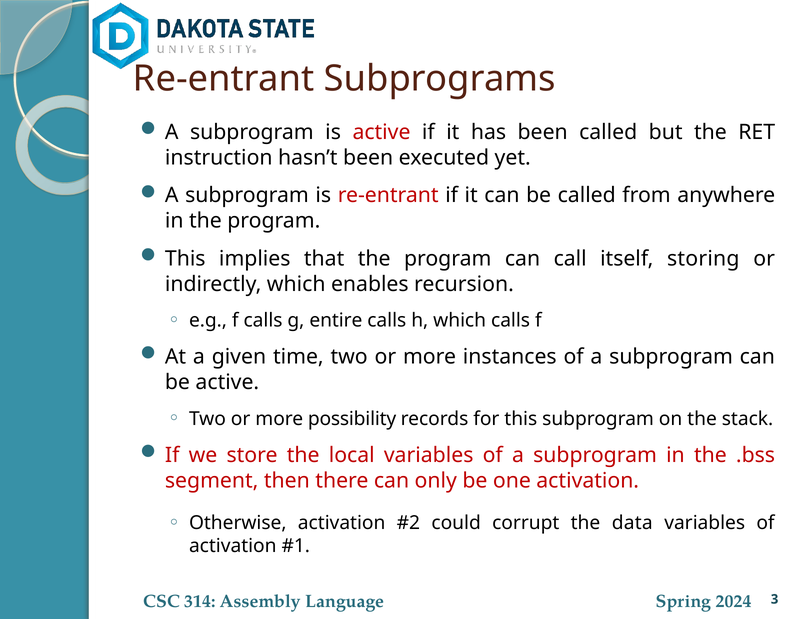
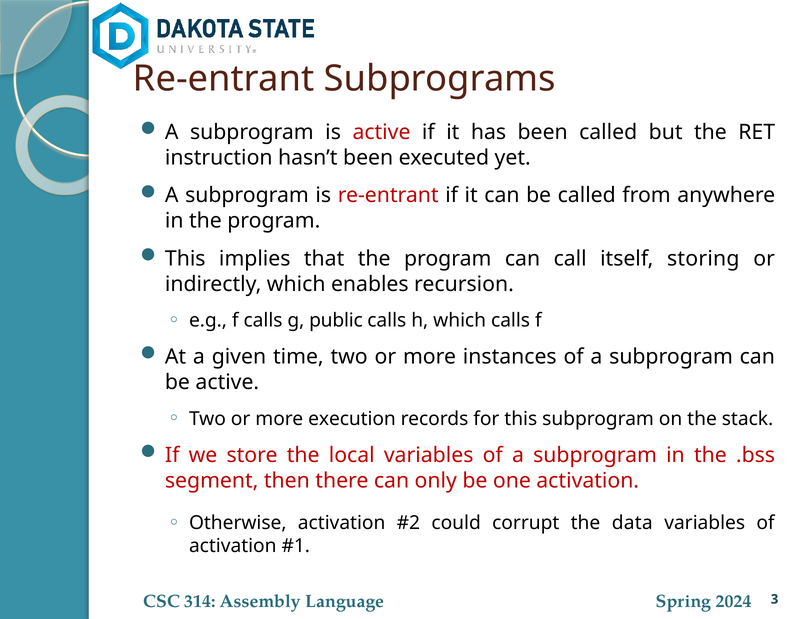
entire: entire -> public
possibility: possibility -> execution
